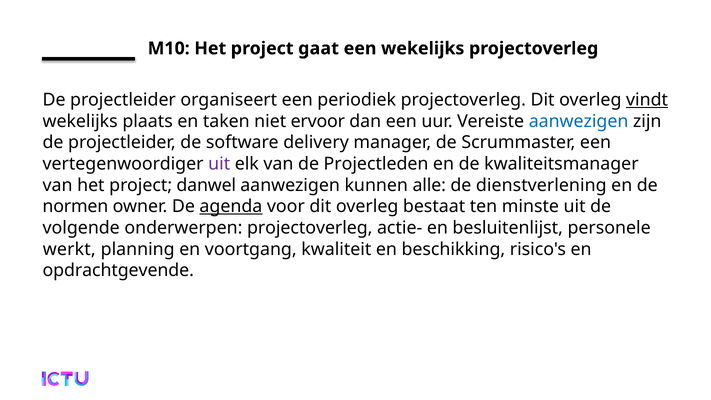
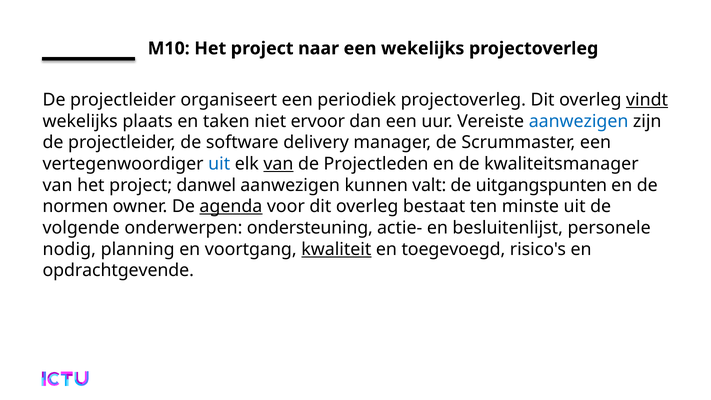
gaat: gaat -> naar
uit at (219, 164) colour: purple -> blue
van at (278, 164) underline: none -> present
alle: alle -> valt
dienstverlening: dienstverlening -> uitgangspunten
onderwerpen projectoverleg: projectoverleg -> ondersteuning
werkt: werkt -> nodig
kwaliteit underline: none -> present
beschikking: beschikking -> toegevoegd
